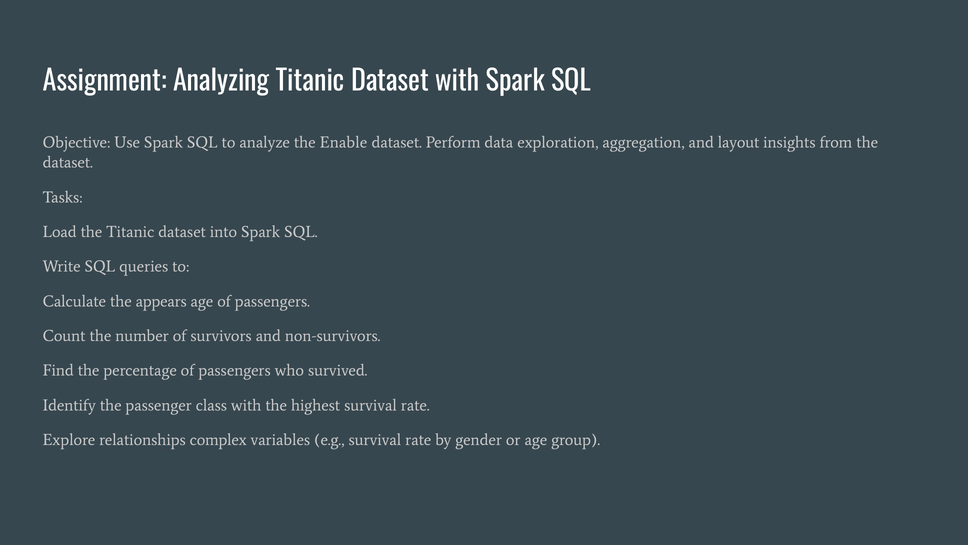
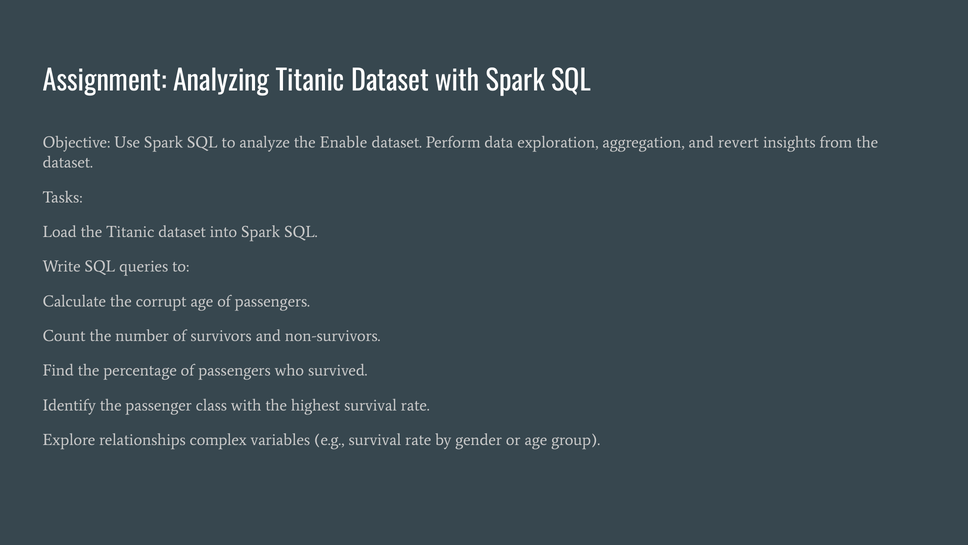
layout: layout -> revert
appears: appears -> corrupt
